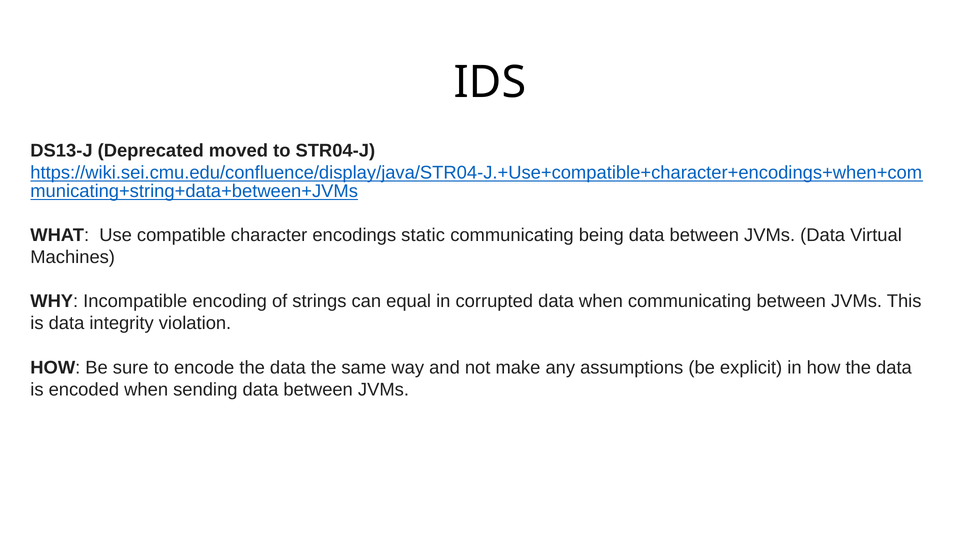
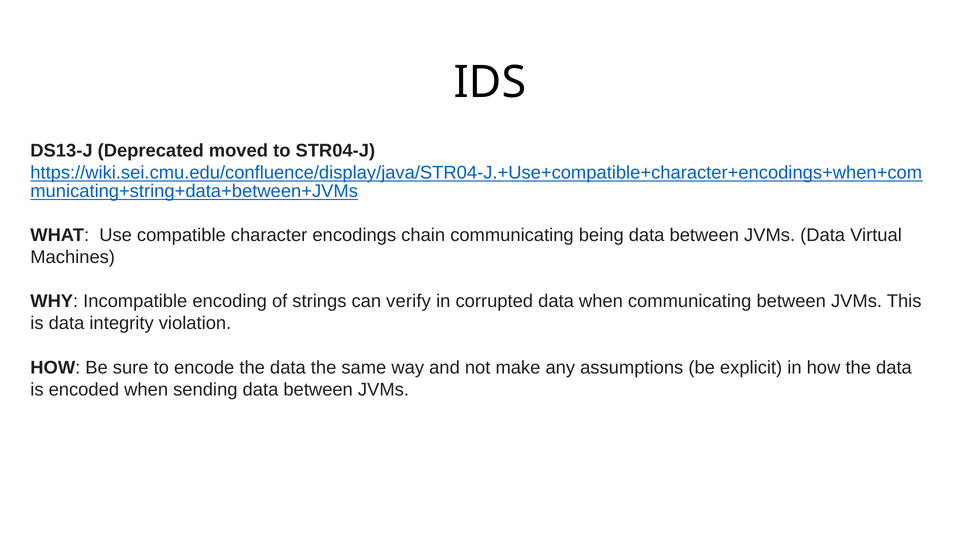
static: static -> chain
equal: equal -> verify
